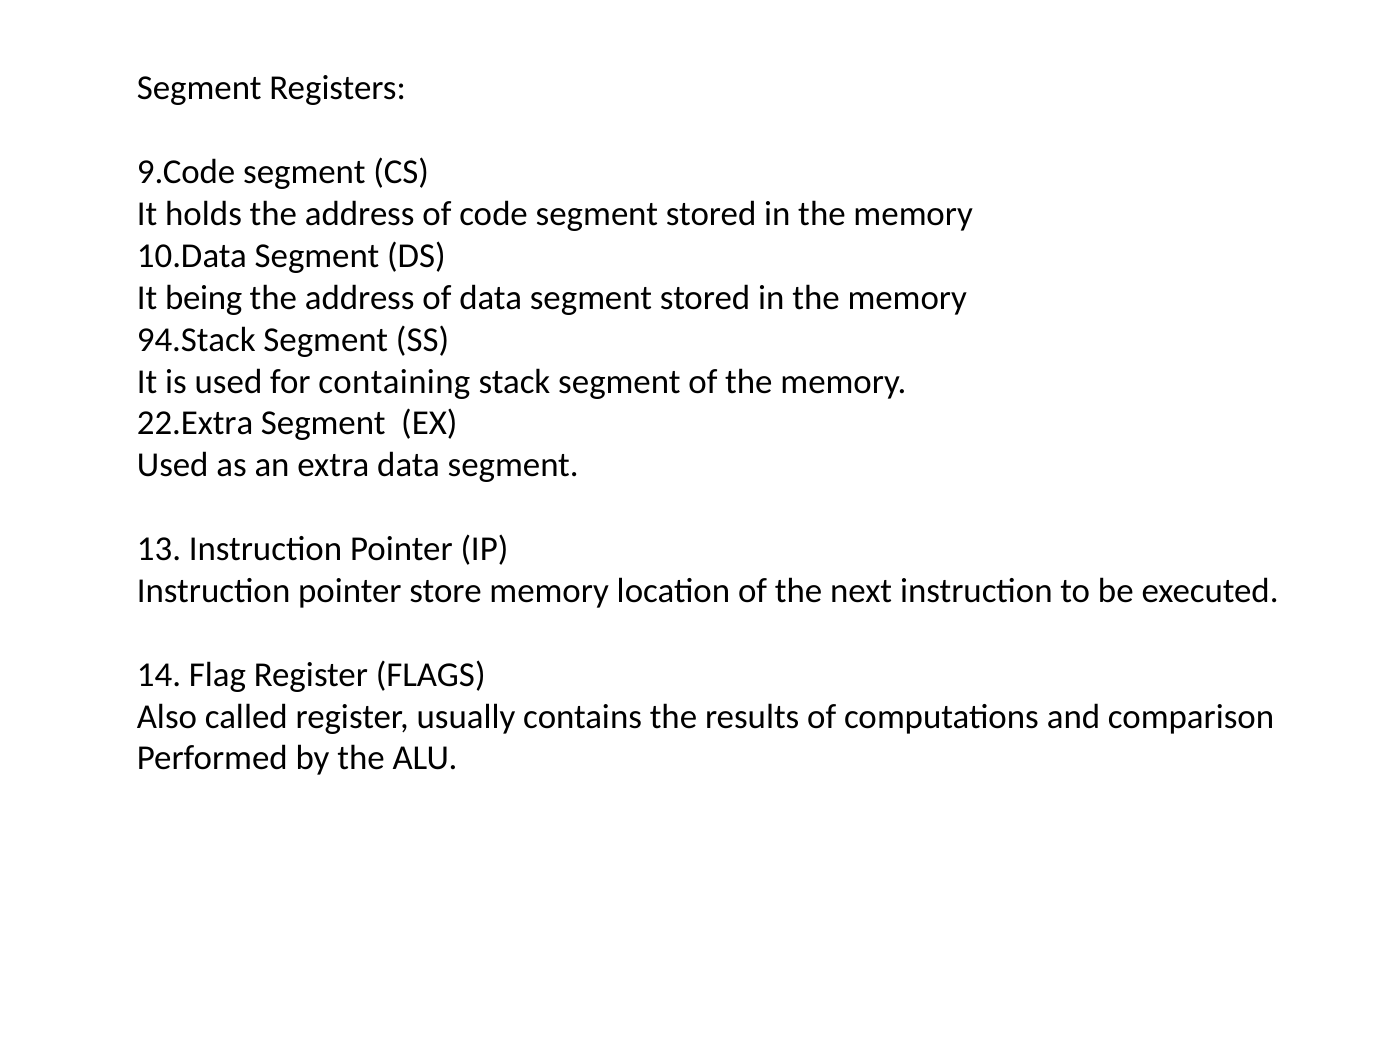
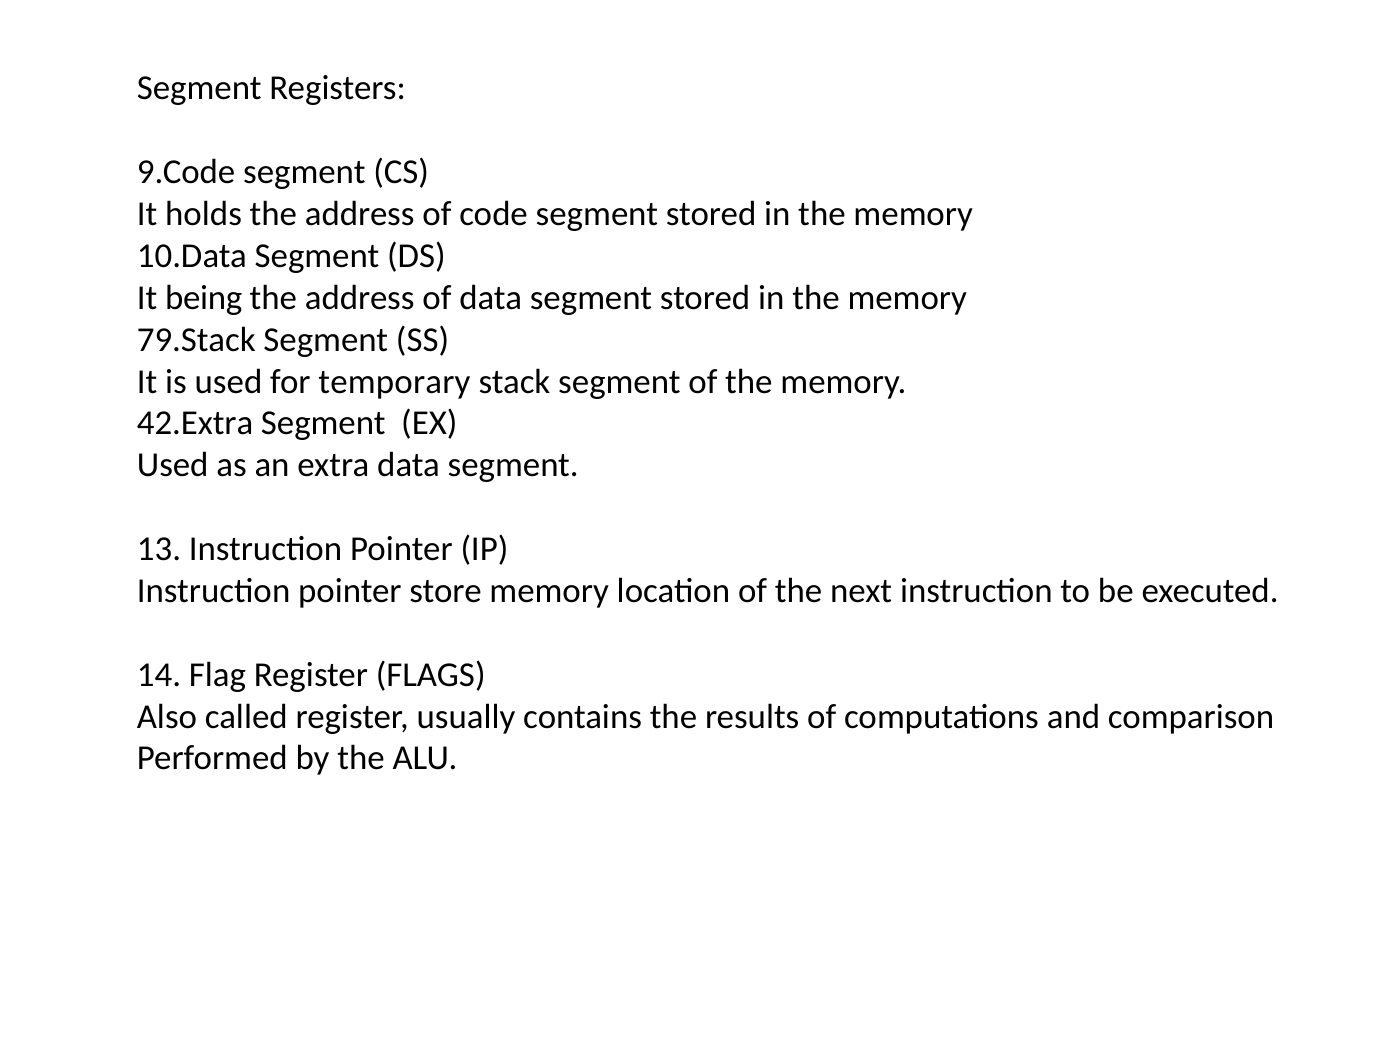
94.Stack: 94.Stack -> 79.Stack
containing: containing -> temporary
22.Extra: 22.Extra -> 42.Extra
